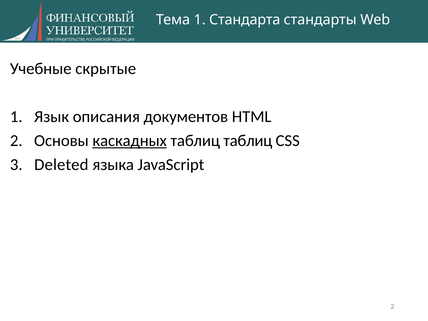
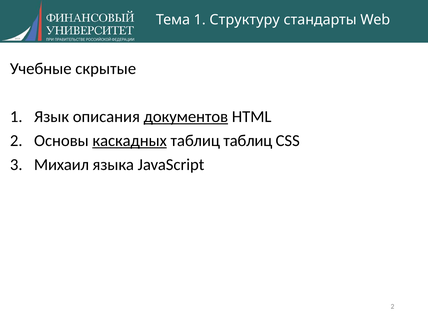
Стандарта: Стандарта -> Структуру
документов underline: none -> present
Deleted: Deleted -> Михаил
